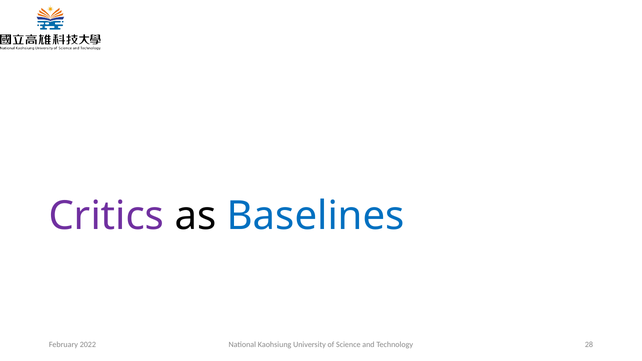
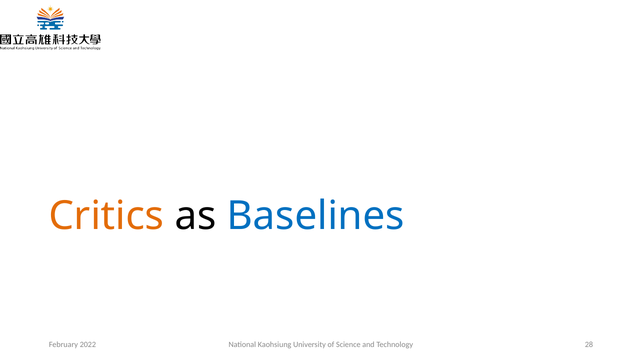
Critics colour: purple -> orange
